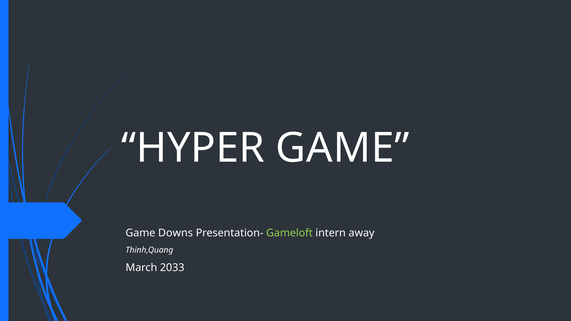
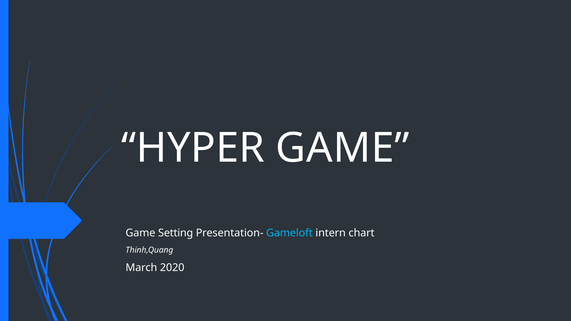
Downs: Downs -> Setting
Gameloft colour: light green -> light blue
away: away -> chart
2033: 2033 -> 2020
